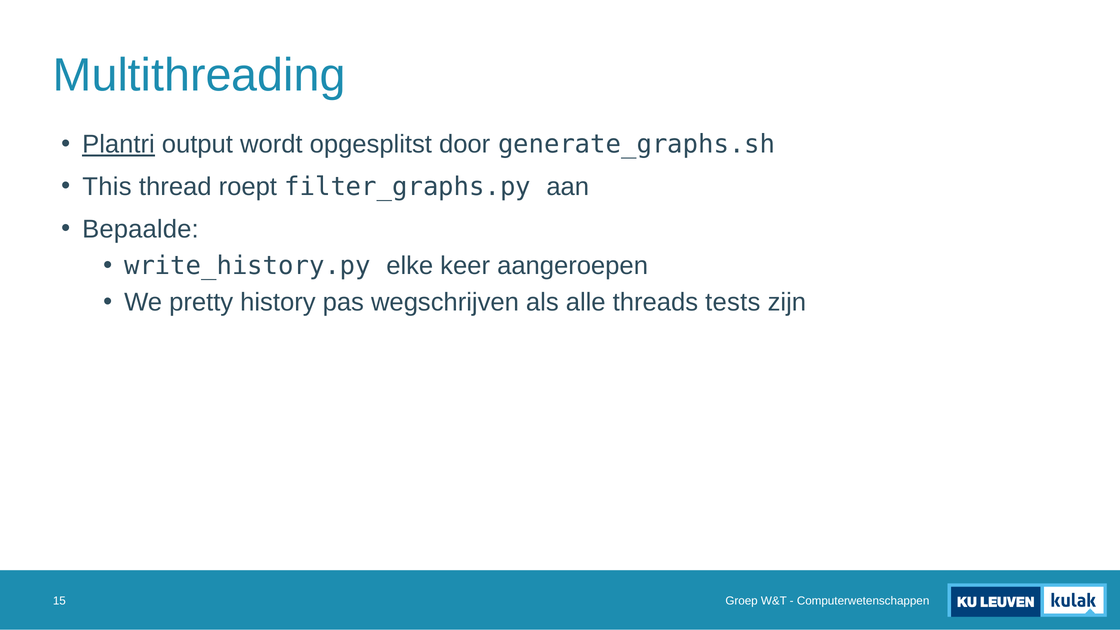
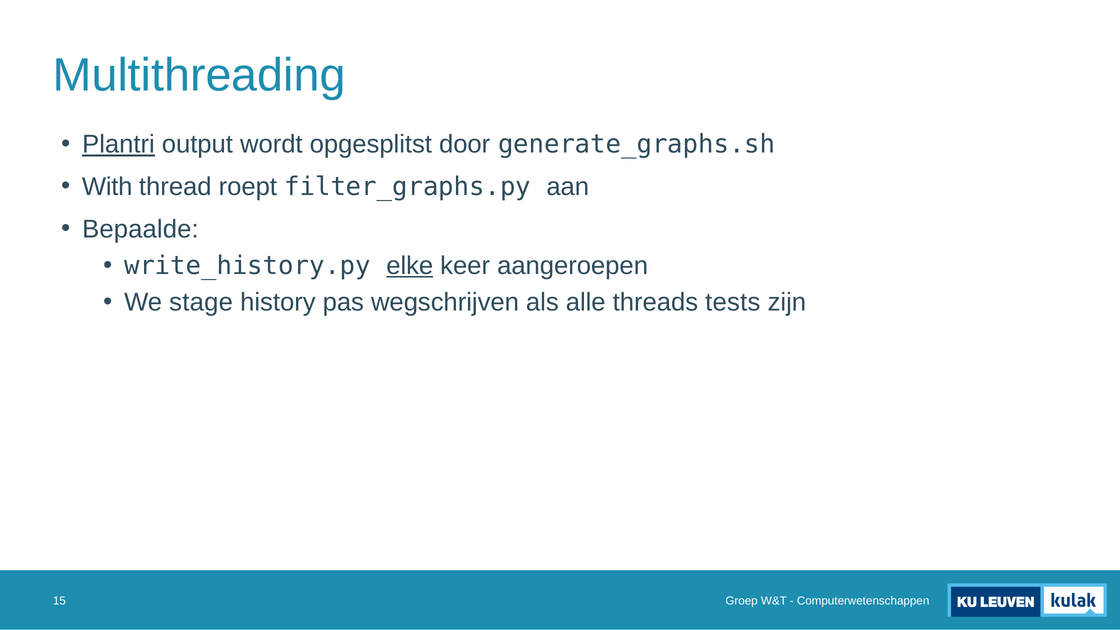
This: This -> With
elke underline: none -> present
pretty: pretty -> stage
